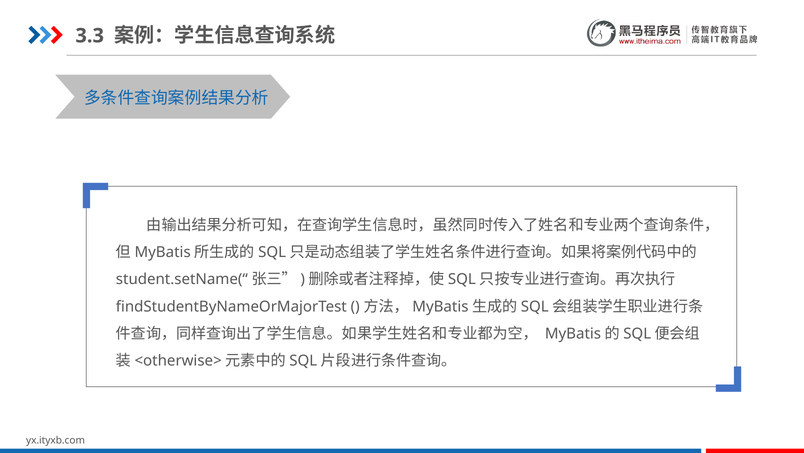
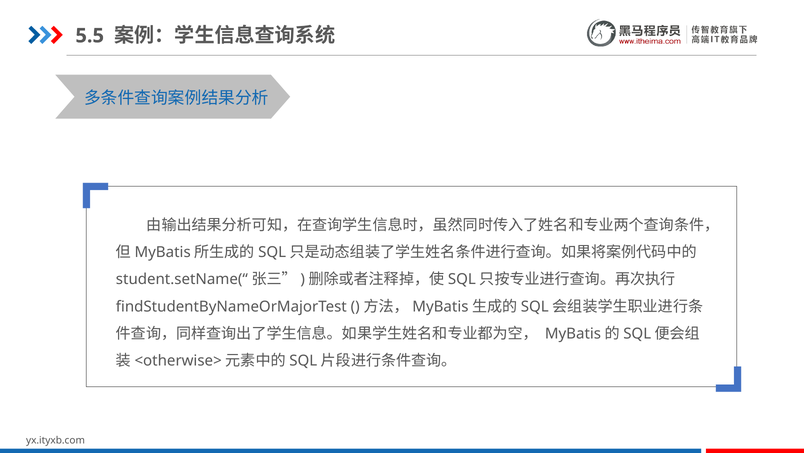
3.3: 3.3 -> 5.5
